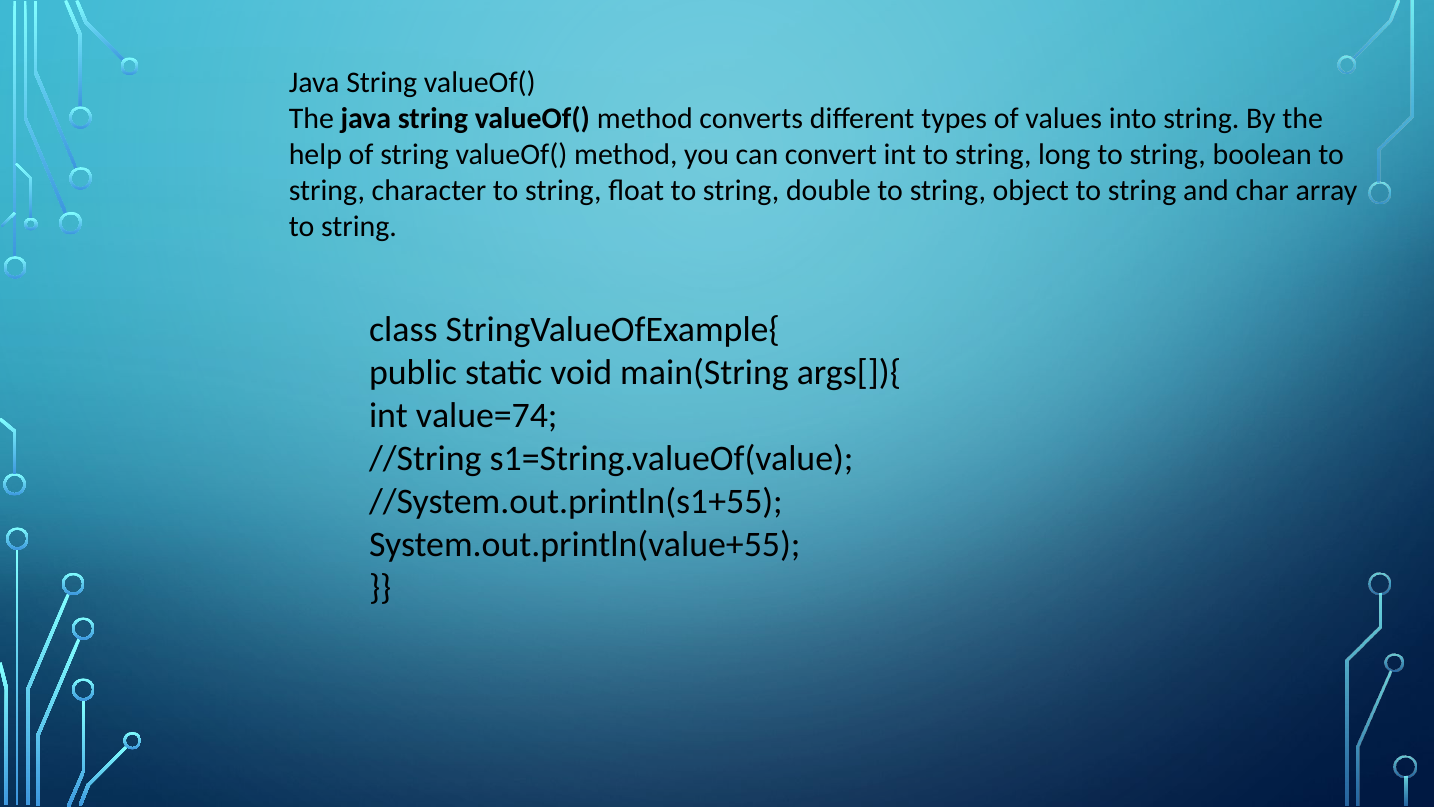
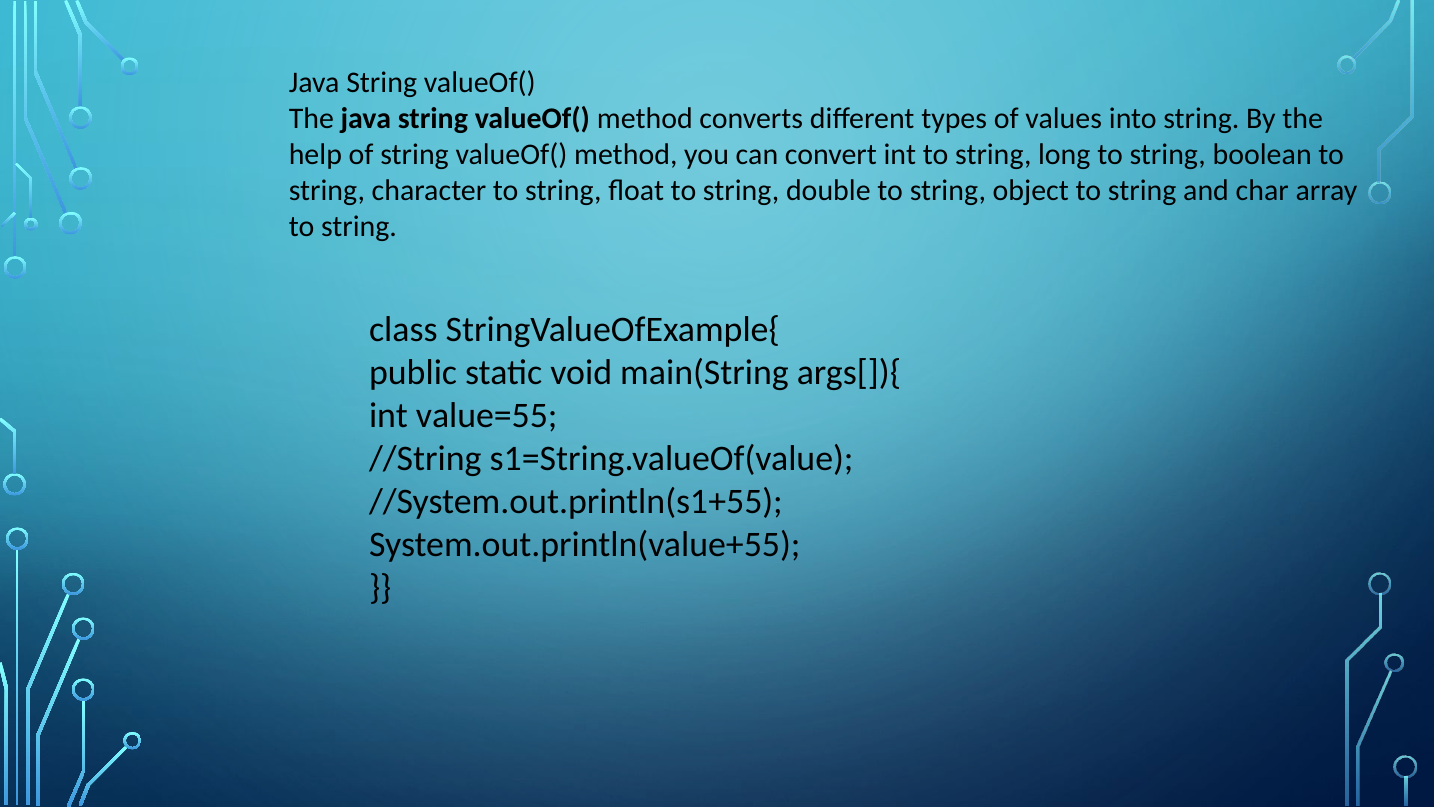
value=74: value=74 -> value=55
